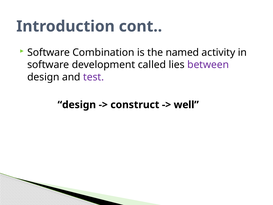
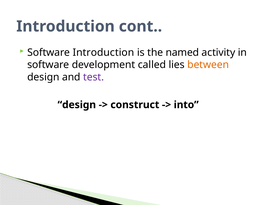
Software Combination: Combination -> Introduction
between colour: purple -> orange
well: well -> into
